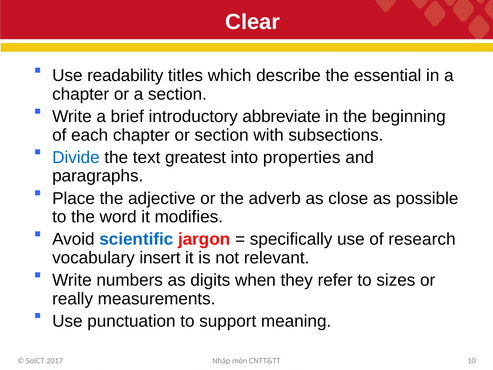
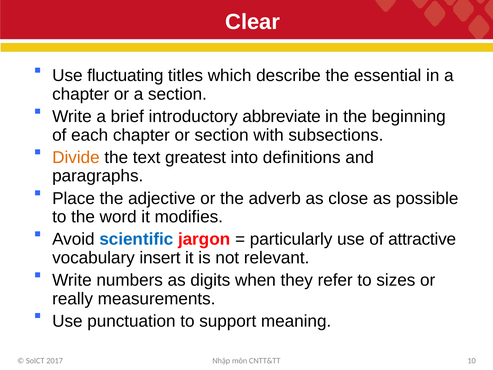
readability: readability -> fluctuating
Divide colour: blue -> orange
properties: properties -> definitions
specifically: specifically -> particularly
research: research -> attractive
